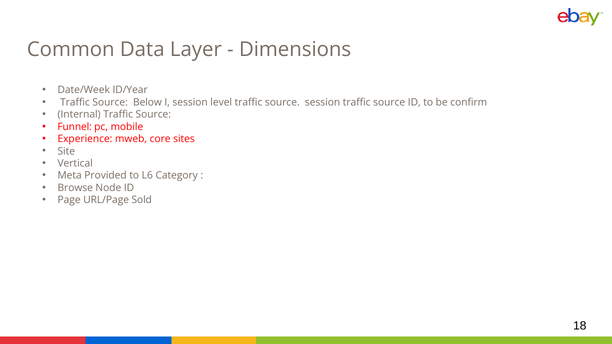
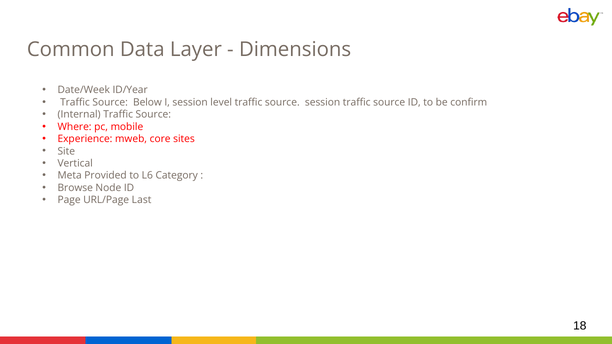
Funnel: Funnel -> Where
Sold: Sold -> Last
